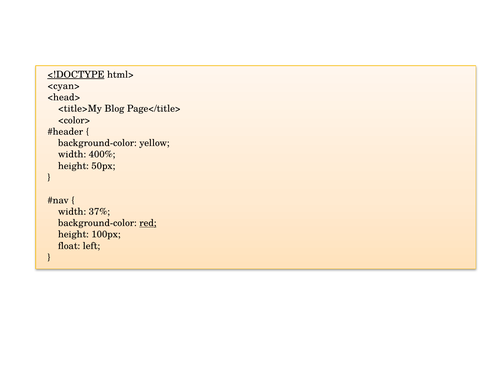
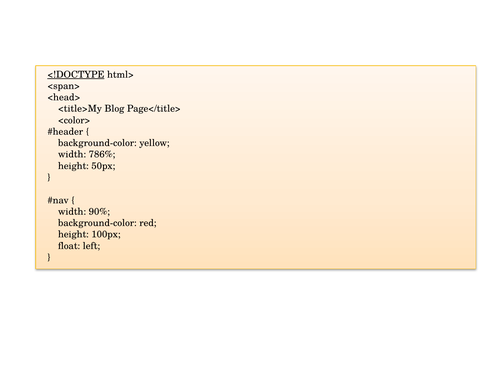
<cyan>: <cyan> -> <span>
400%: 400% -> 786%
37%: 37% -> 90%
red underline: present -> none
